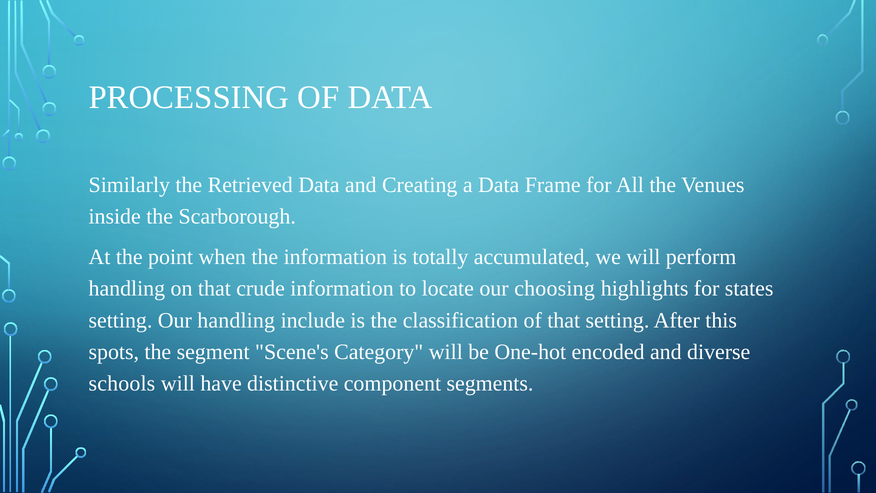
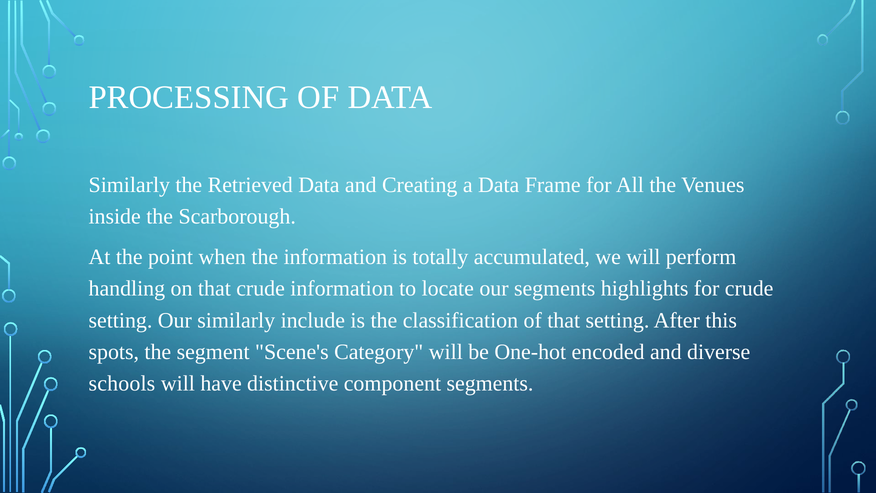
our choosing: choosing -> segments
for states: states -> crude
Our handling: handling -> similarly
